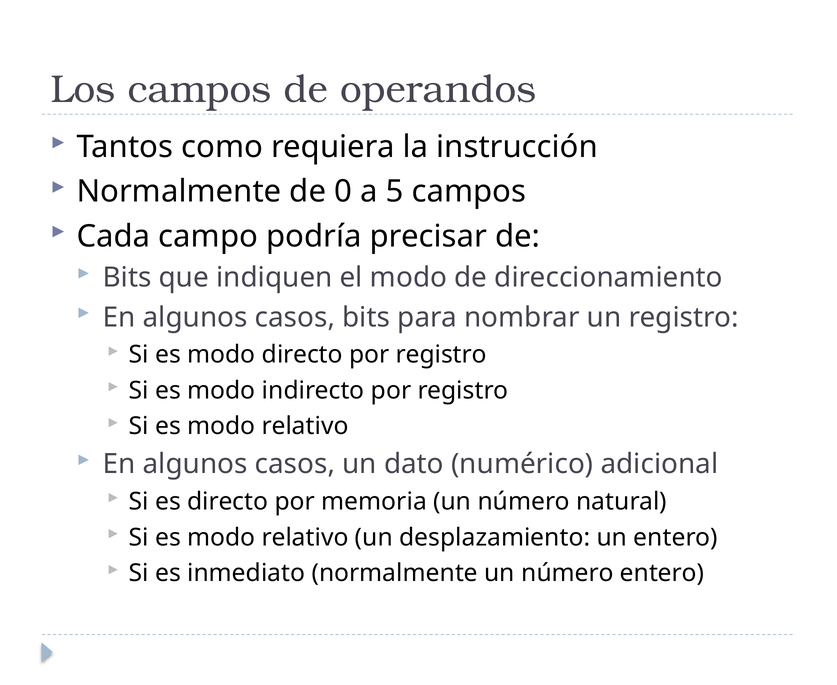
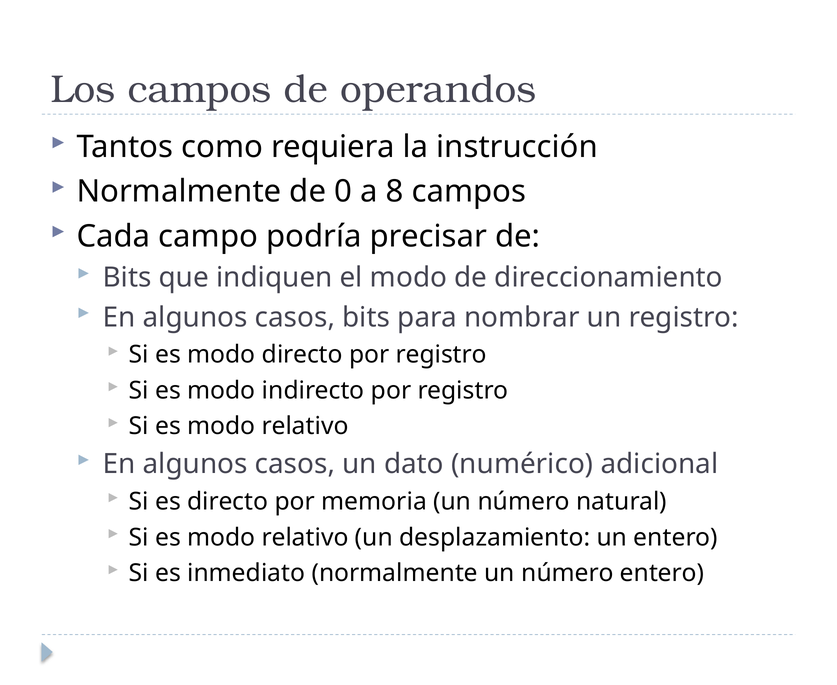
5: 5 -> 8
